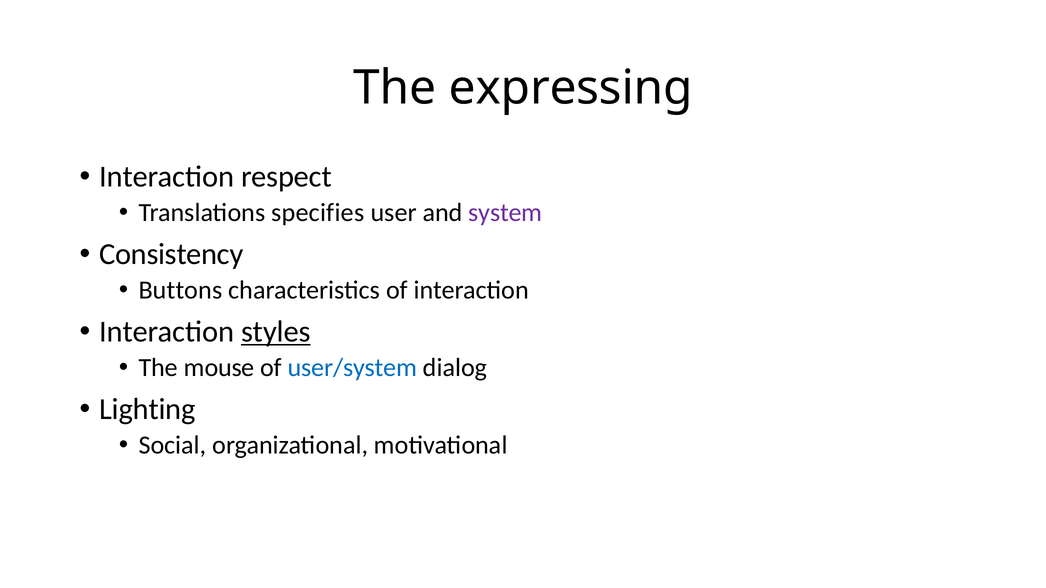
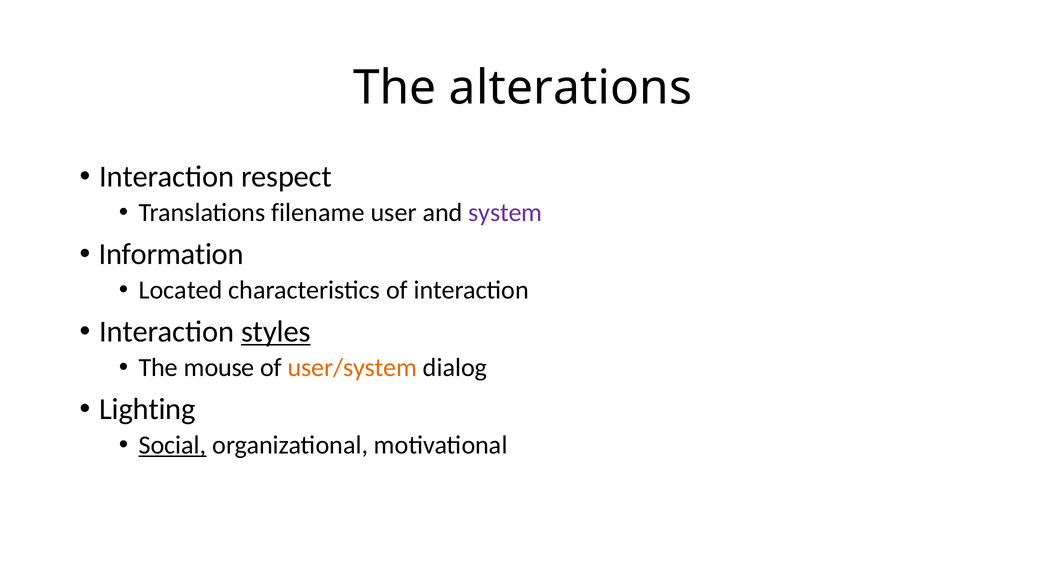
expressing: expressing -> alterations
specifies: specifies -> filename
Consistency: Consistency -> Information
Buttons: Buttons -> Located
user/system colour: blue -> orange
Social underline: none -> present
